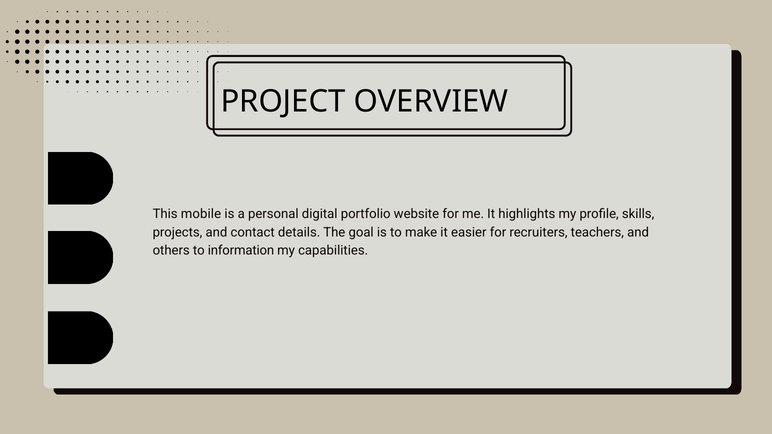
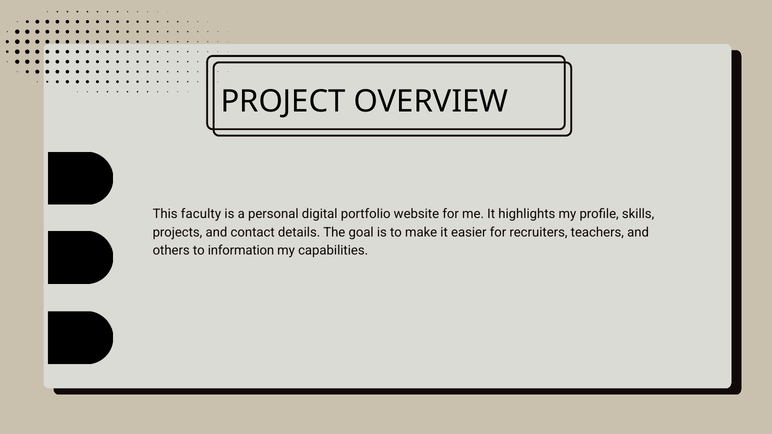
mobile: mobile -> faculty
